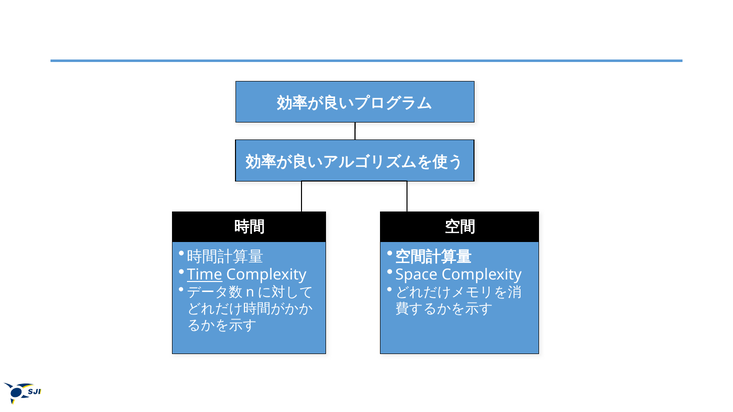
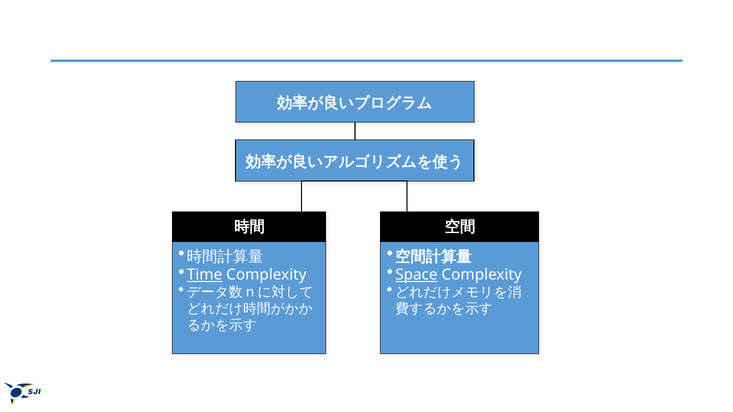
Space underline: none -> present
